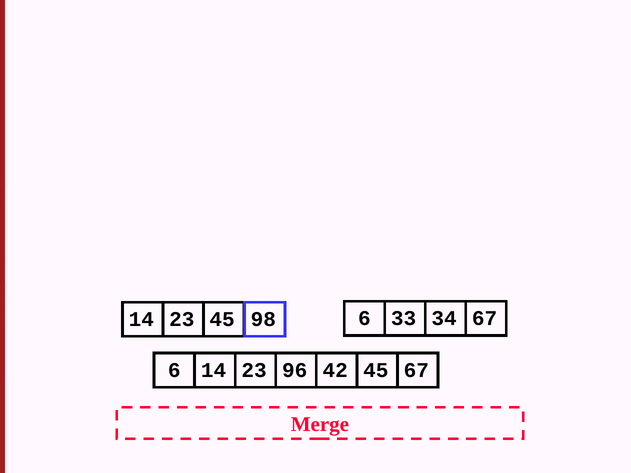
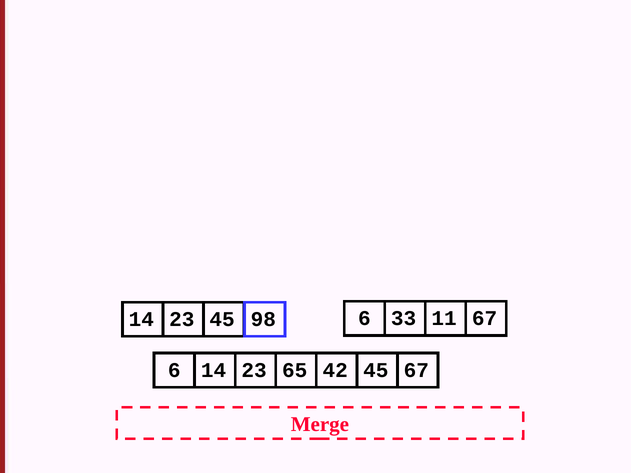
34: 34 -> 11
96: 96 -> 65
